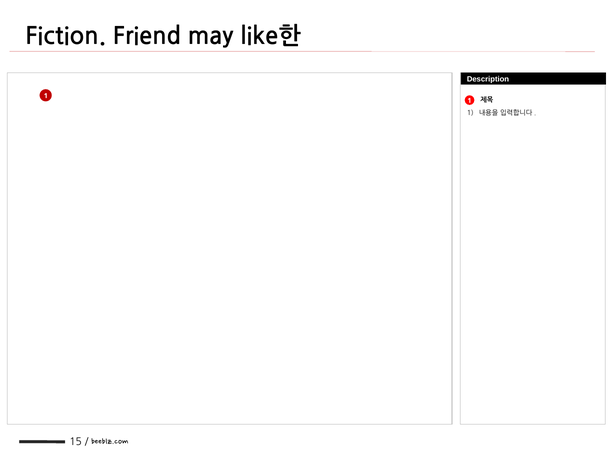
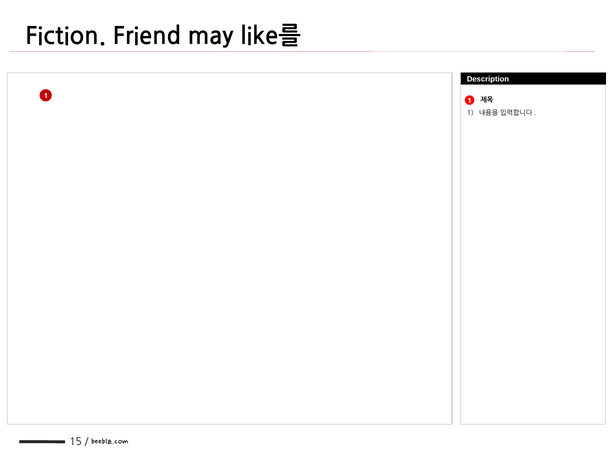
like한: like한 -> like를
